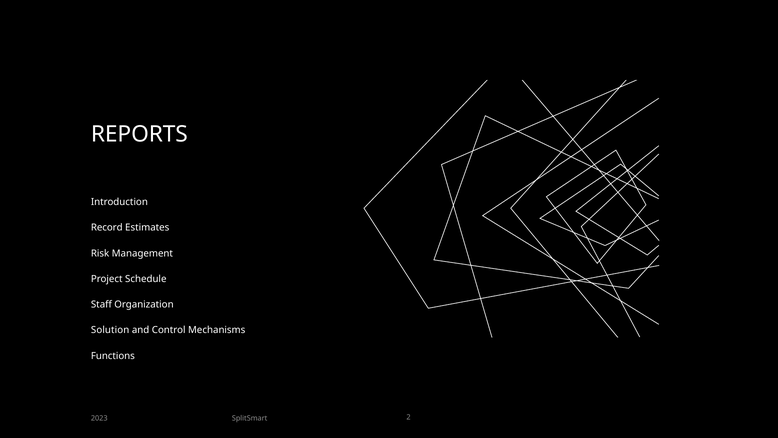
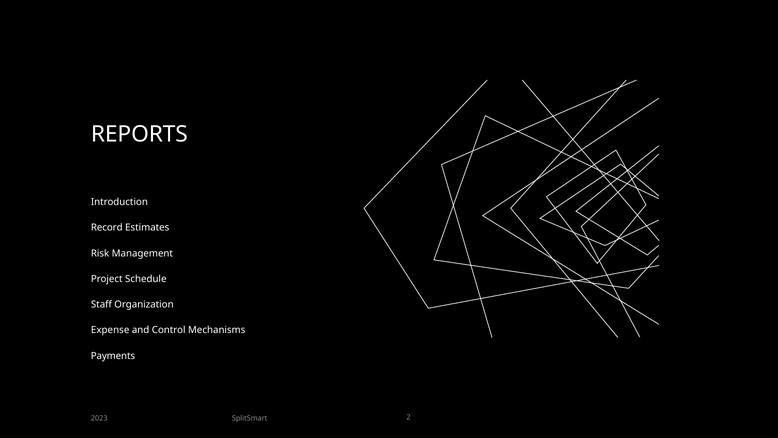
Solution: Solution -> Expense
Functions: Functions -> Payments
